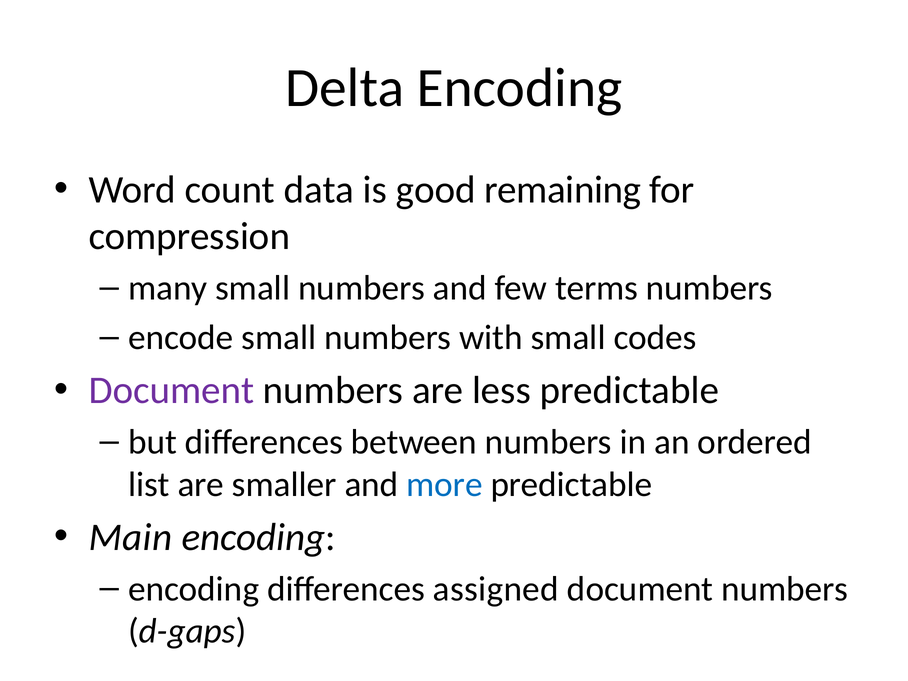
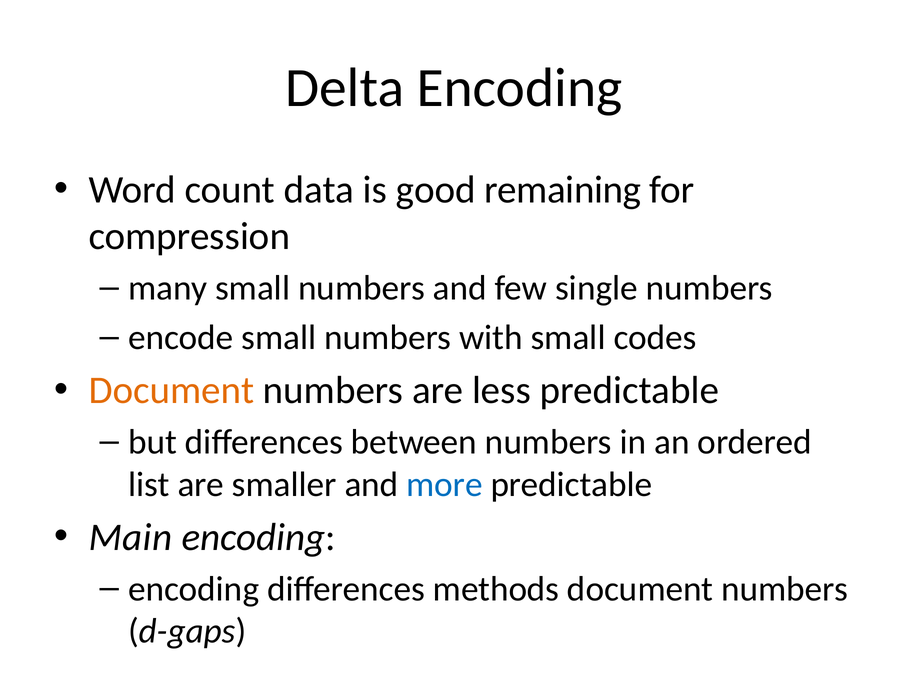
terms: terms -> single
Document at (171, 391) colour: purple -> orange
assigned: assigned -> methods
